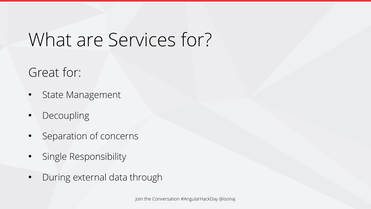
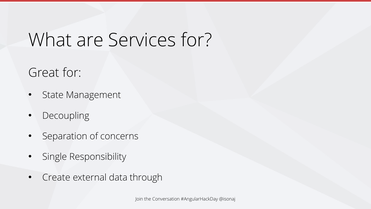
During: During -> Create
